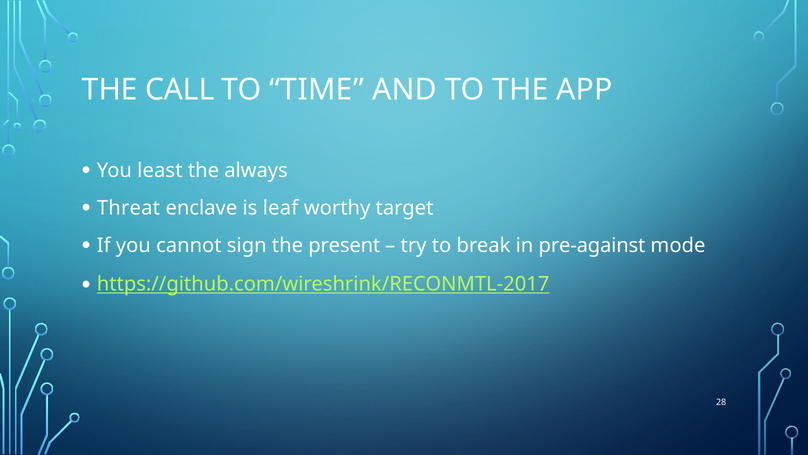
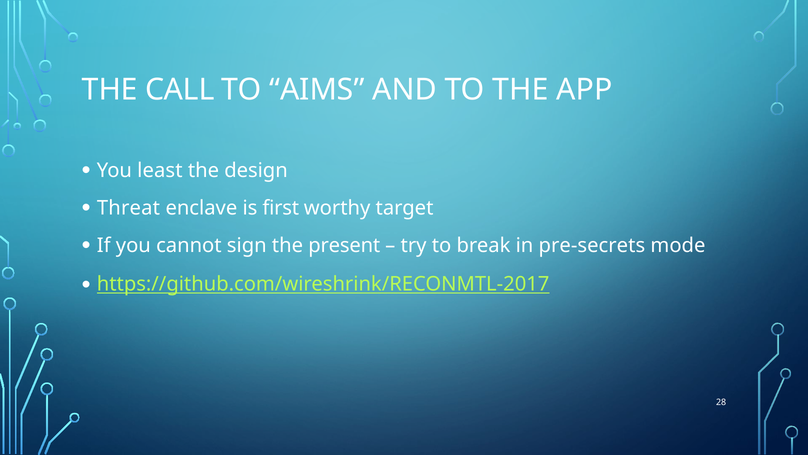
TIME: TIME -> AIMS
always: always -> design
leaf: leaf -> first
pre-against: pre-against -> pre-secrets
